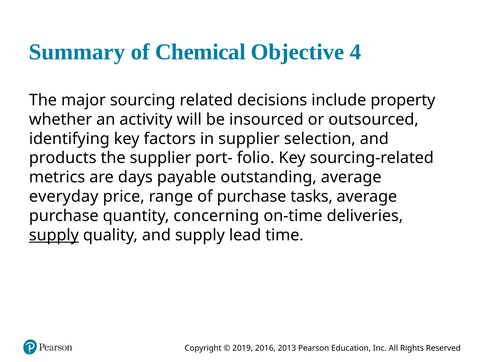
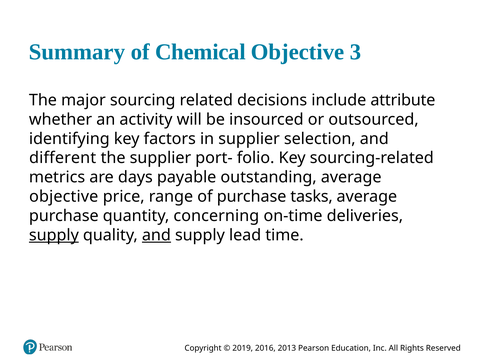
4: 4 -> 3
property: property -> attribute
products: products -> different
everyday at (64, 197): everyday -> objective
and at (156, 235) underline: none -> present
